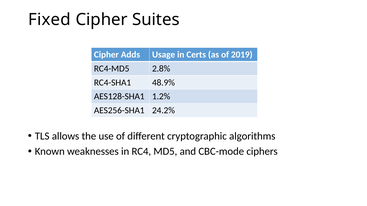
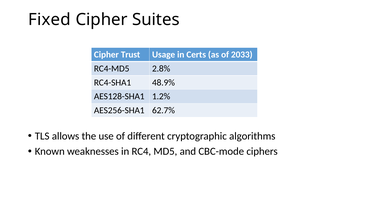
Adds: Adds -> Trust
2019: 2019 -> 2033
24.2%: 24.2% -> 62.7%
